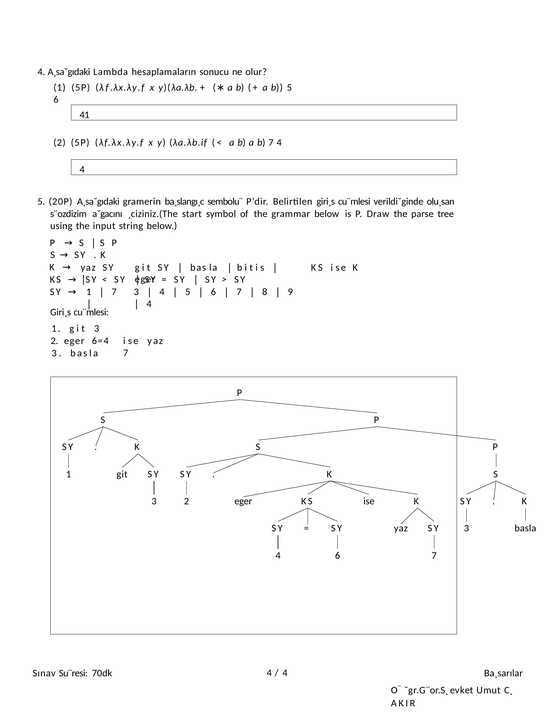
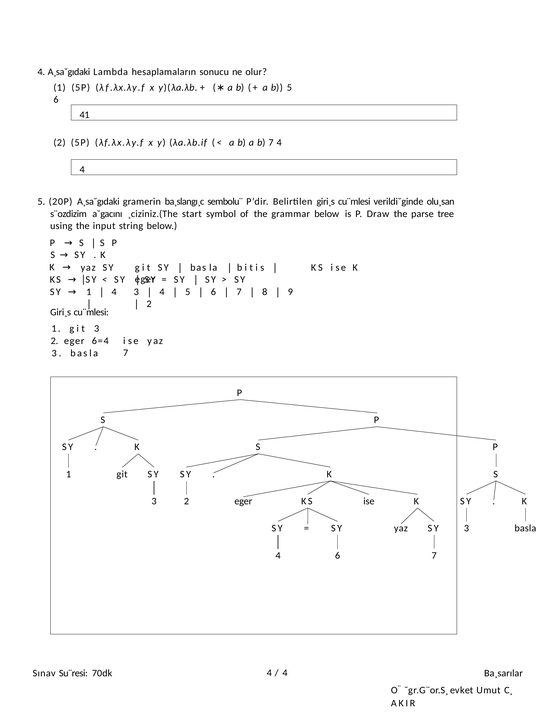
7 at (114, 292): 7 -> 4
4 at (149, 304): 4 -> 2
